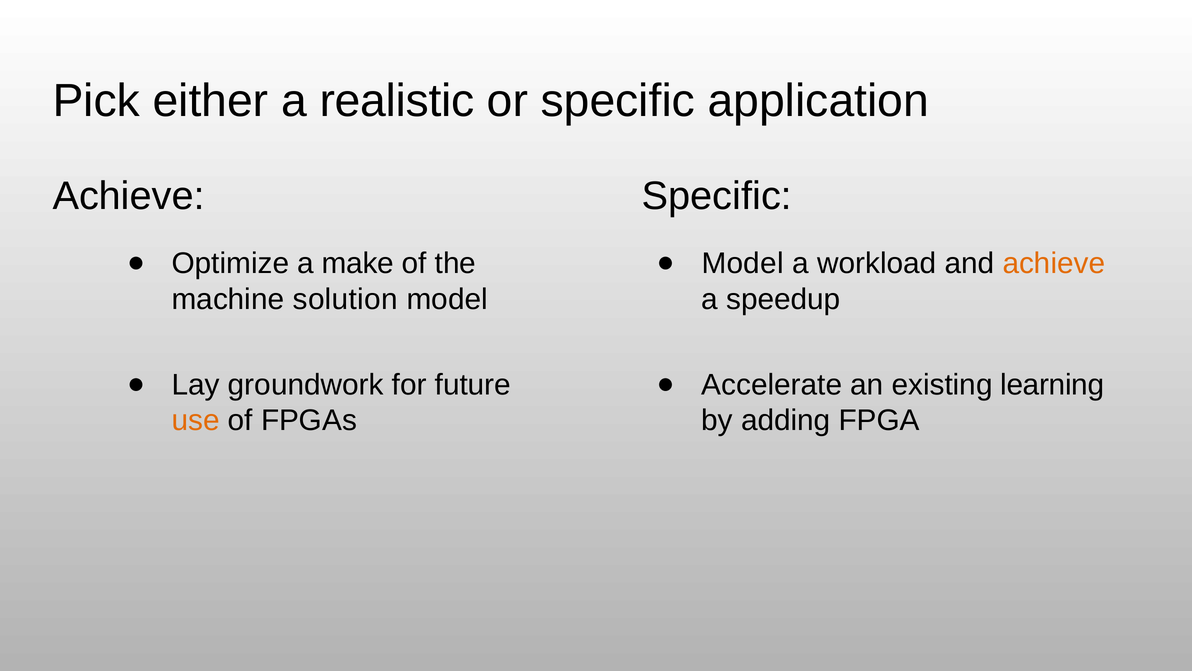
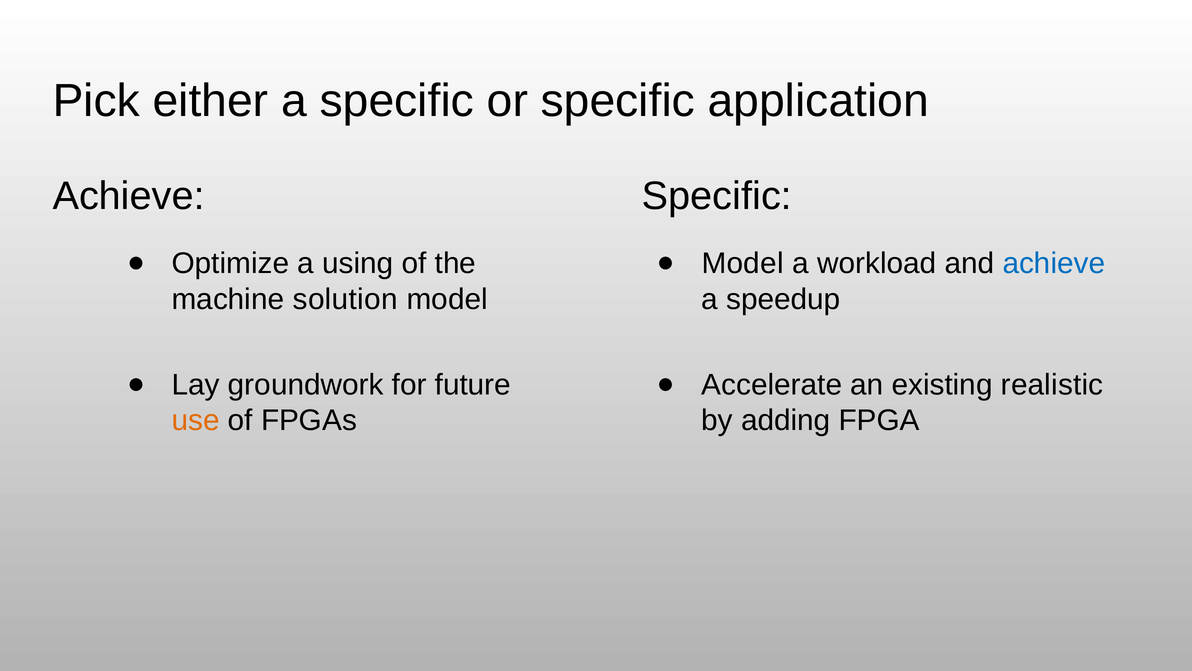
a realistic: realistic -> specific
make: make -> using
achieve at (1054, 263) colour: orange -> blue
learning: learning -> realistic
